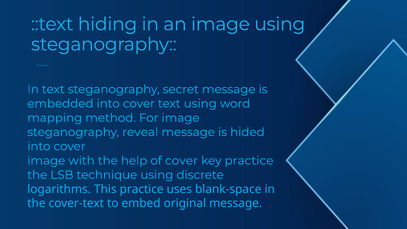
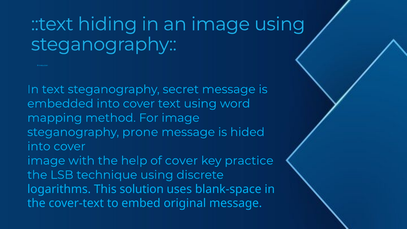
reveal: reveal -> prone
This practice: practice -> solution
